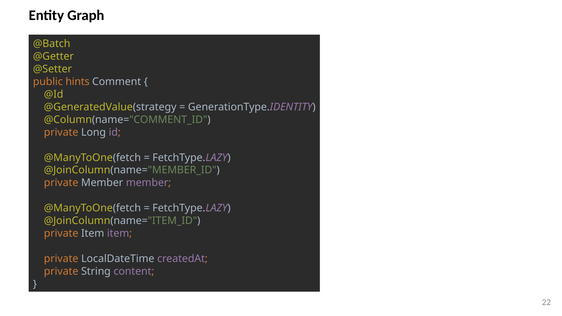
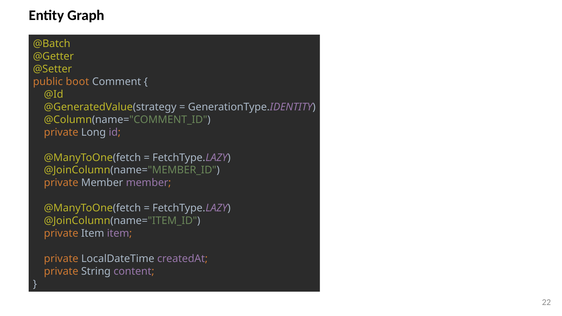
hints: hints -> boot
